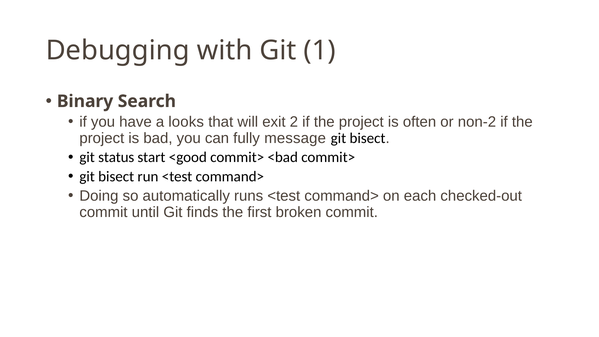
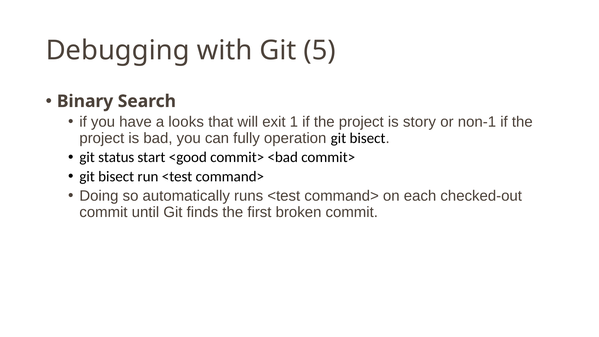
1: 1 -> 5
2: 2 -> 1
often: often -> story
non-2: non-2 -> non-1
message: message -> operation
